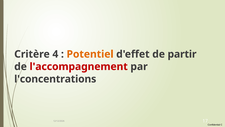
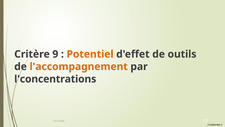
4: 4 -> 9
partir: partir -> outils
l'accompagnement colour: red -> orange
